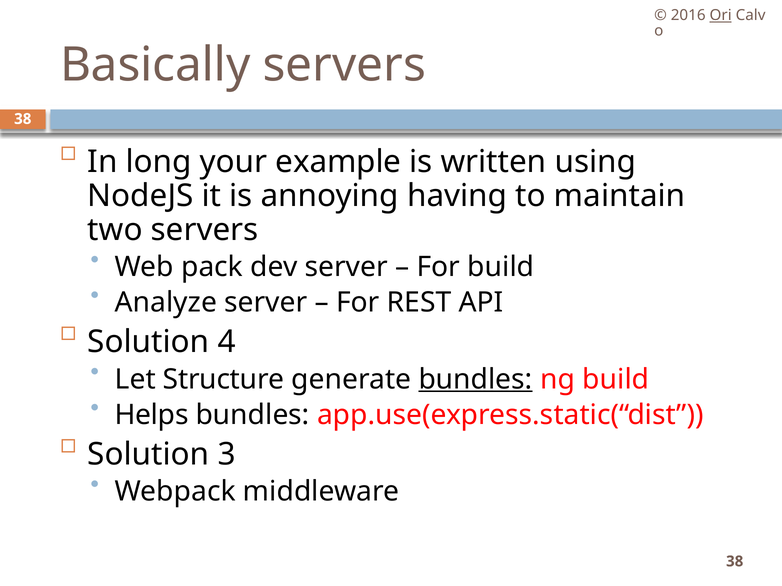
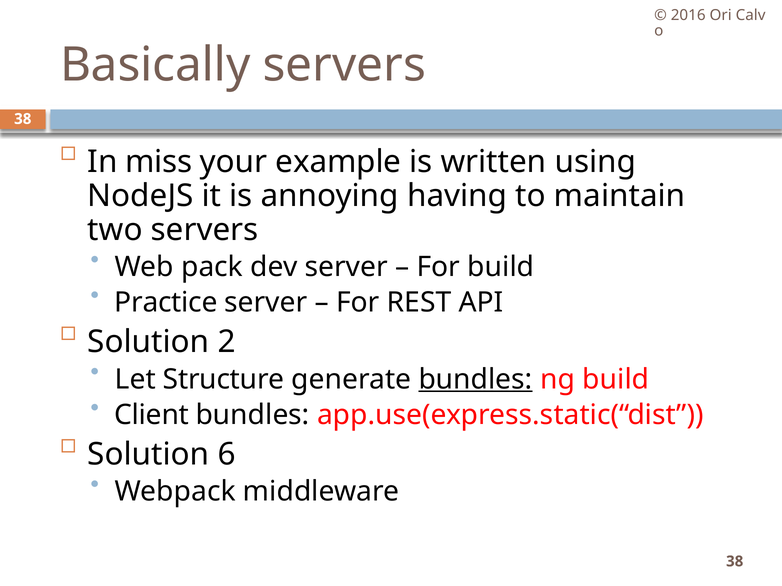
Ori underline: present -> none
long: long -> miss
Analyze: Analyze -> Practice
4: 4 -> 2
Helps: Helps -> Client
3: 3 -> 6
